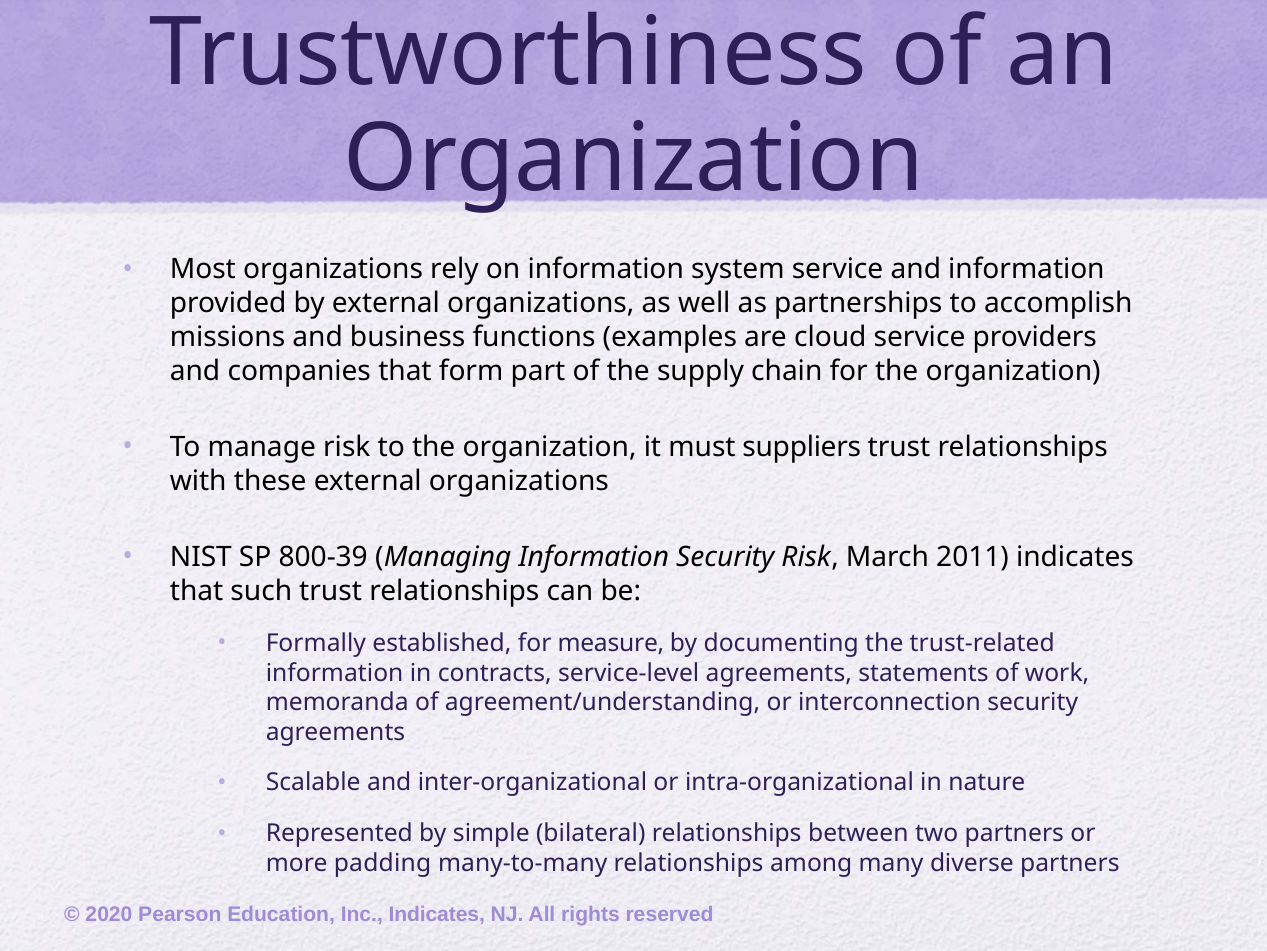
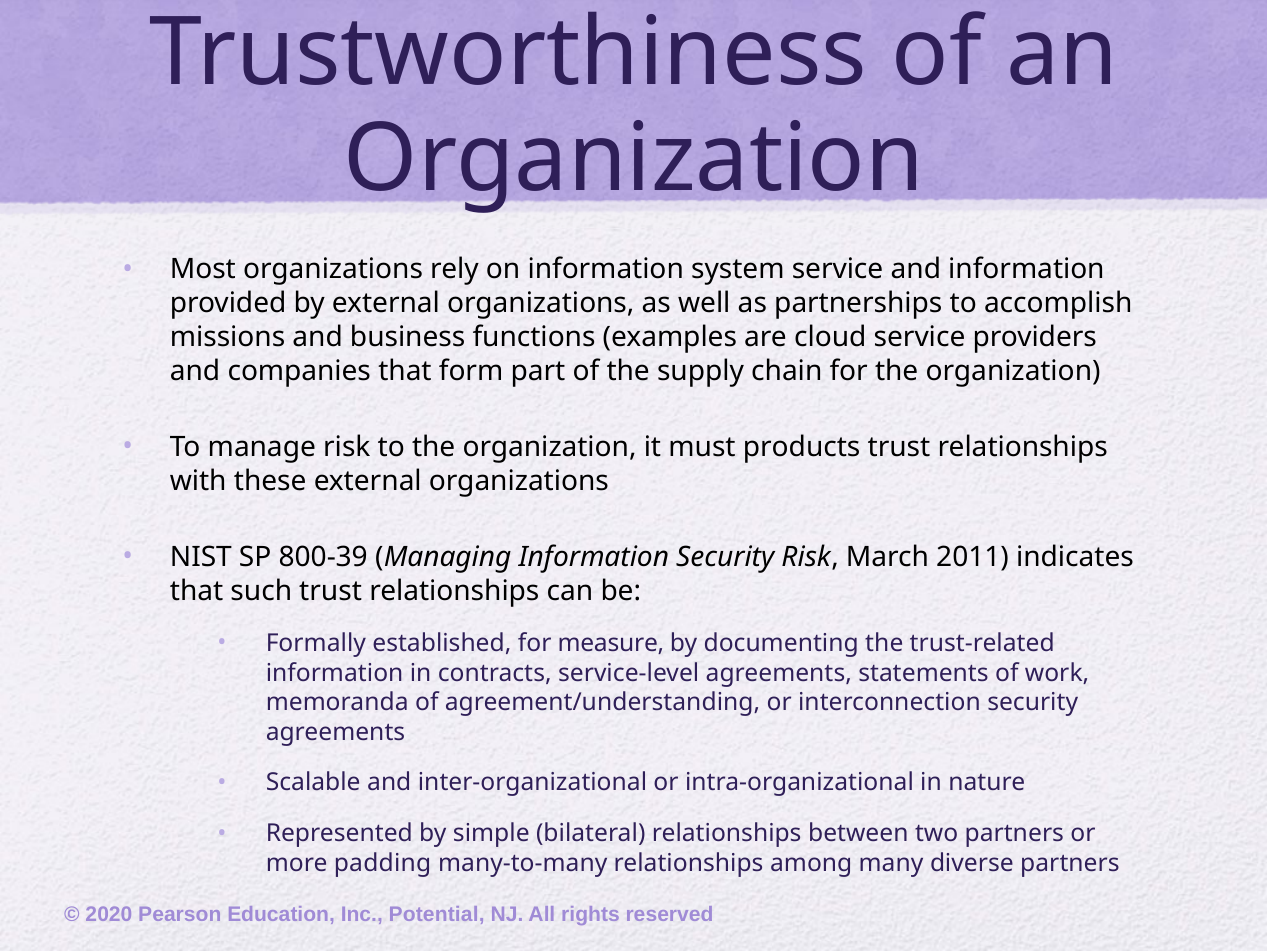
suppliers: suppliers -> products
Inc Indicates: Indicates -> Potential
